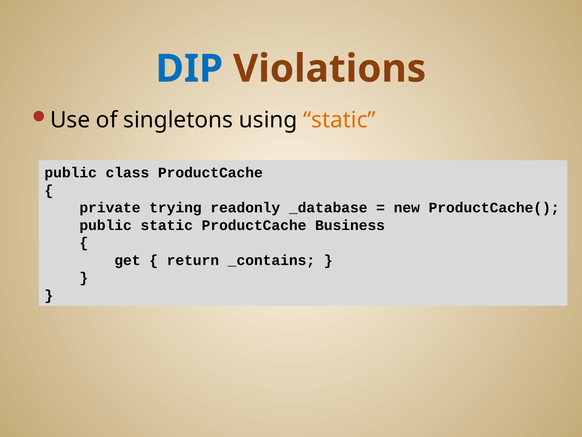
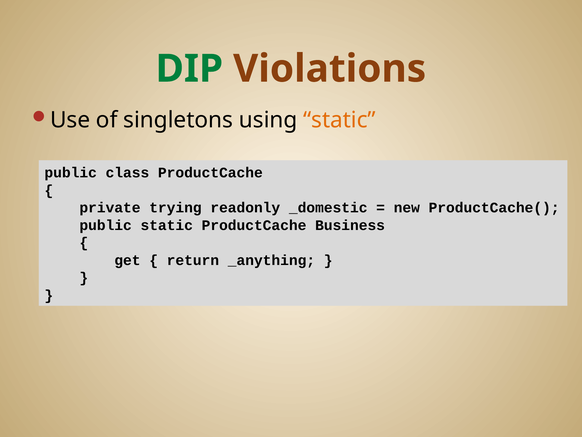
DIP colour: blue -> green
_database: _database -> _domestic
_contains: _contains -> _anything
